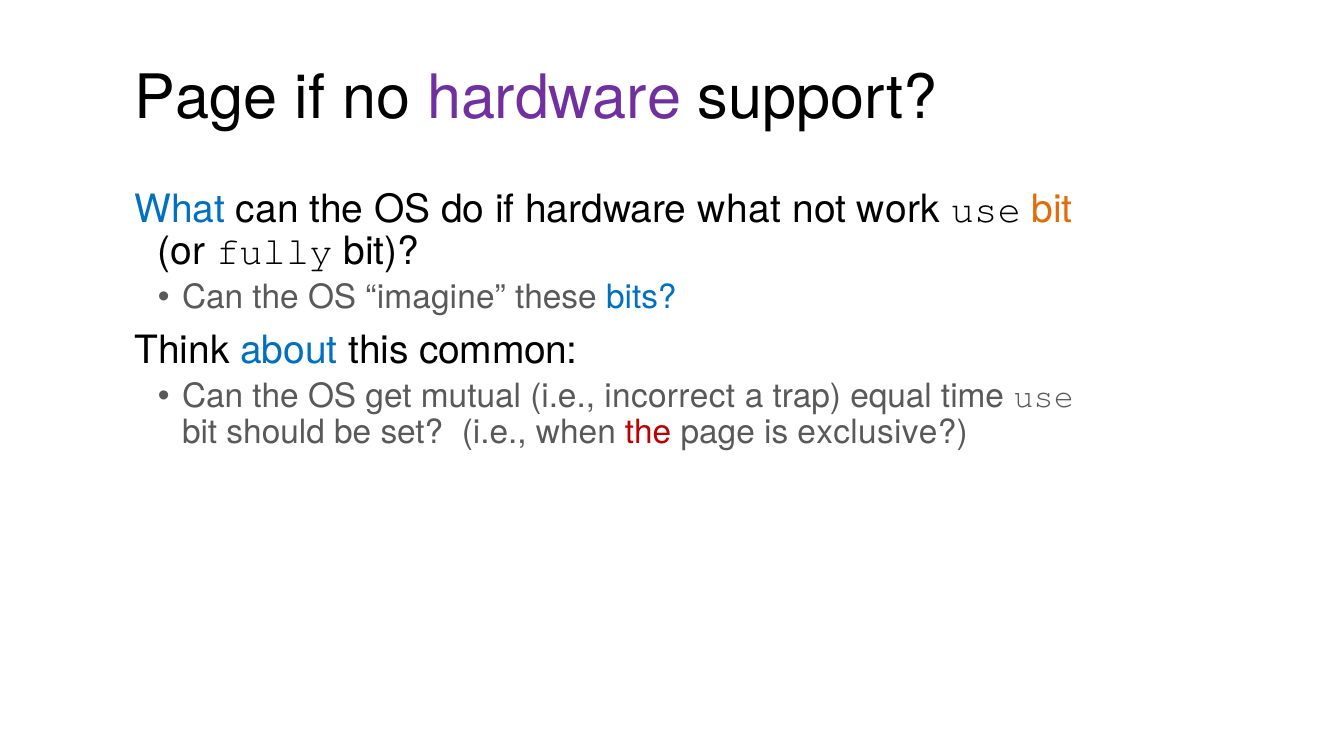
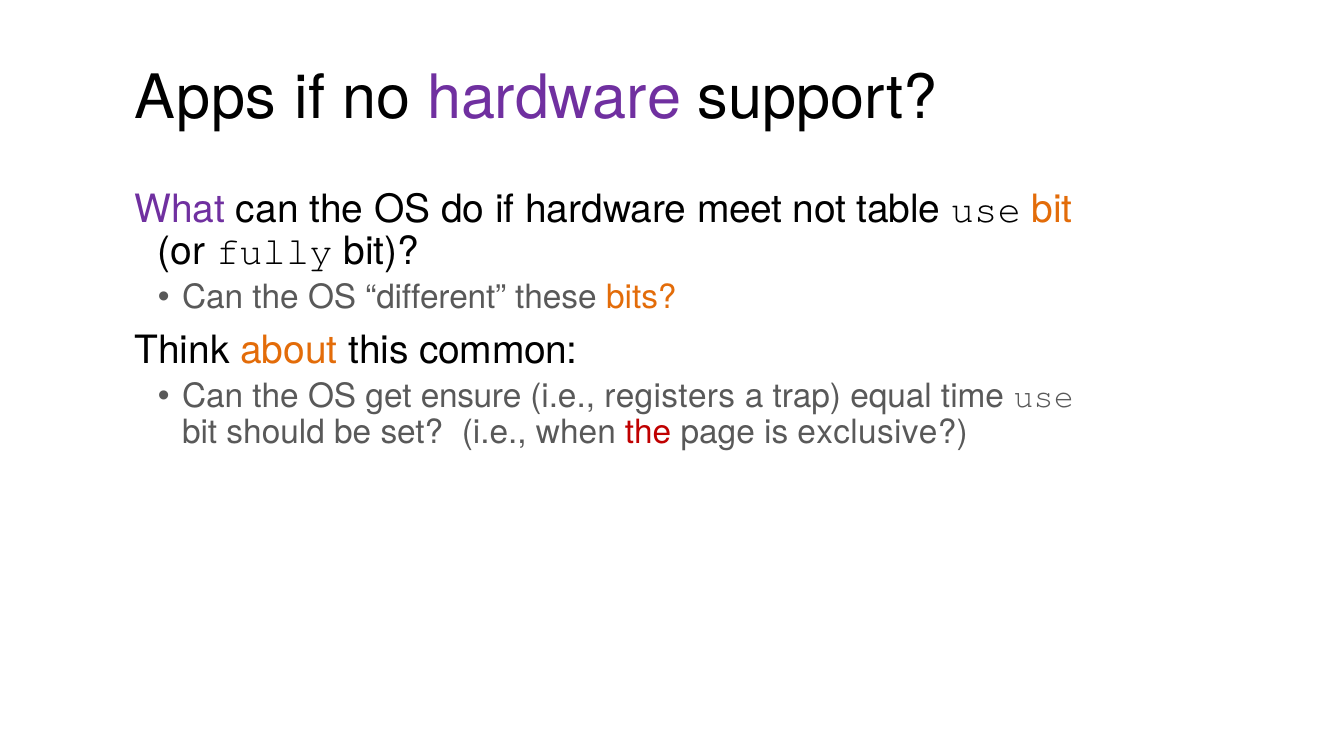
Page at (206, 98): Page -> Apps
What at (180, 209) colour: blue -> purple
hardware what: what -> meet
work: work -> table
imagine: imagine -> different
bits colour: blue -> orange
about colour: blue -> orange
mutual: mutual -> ensure
incorrect: incorrect -> registers
